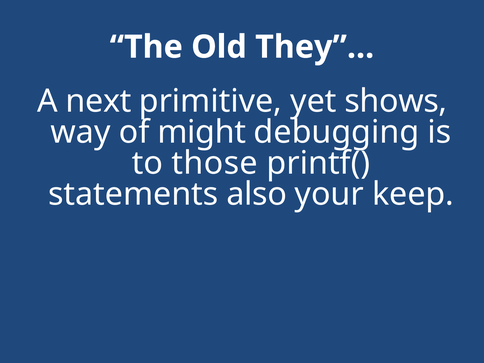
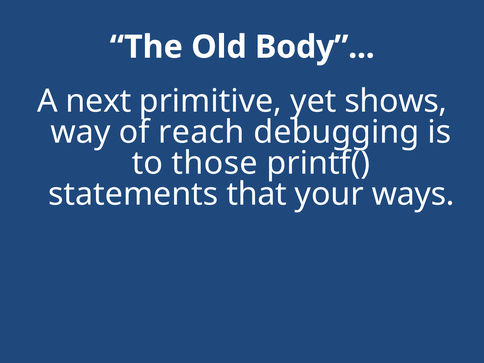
They: They -> Body
might: might -> reach
also: also -> that
keep: keep -> ways
